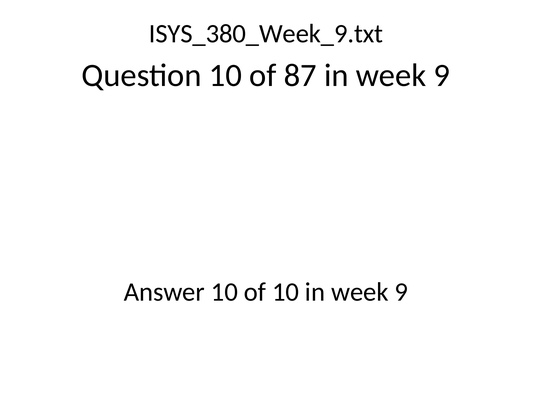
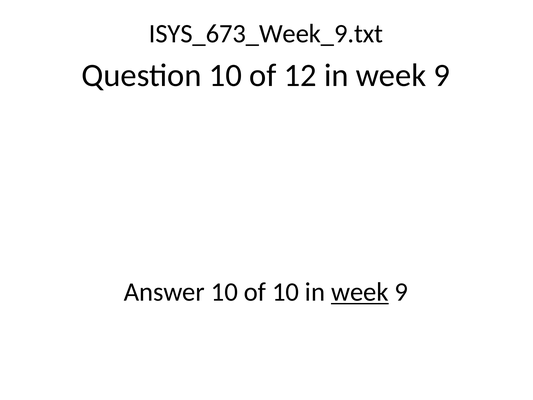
ISYS_380_Week_9.txt: ISYS_380_Week_9.txt -> ISYS_673_Week_9.txt
87: 87 -> 12
week at (360, 292) underline: none -> present
